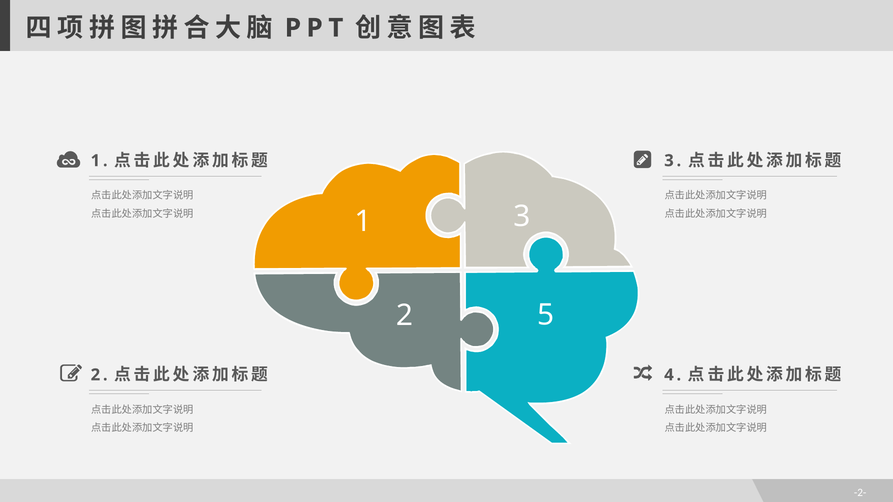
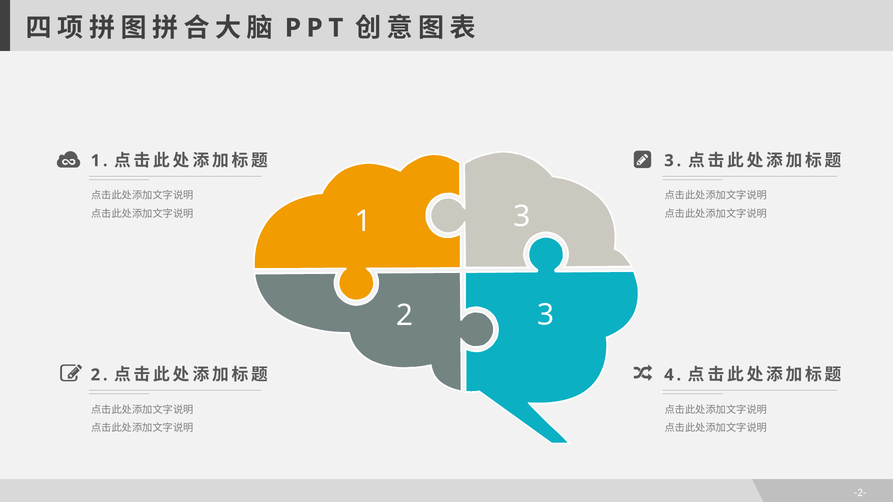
2 5: 5 -> 3
